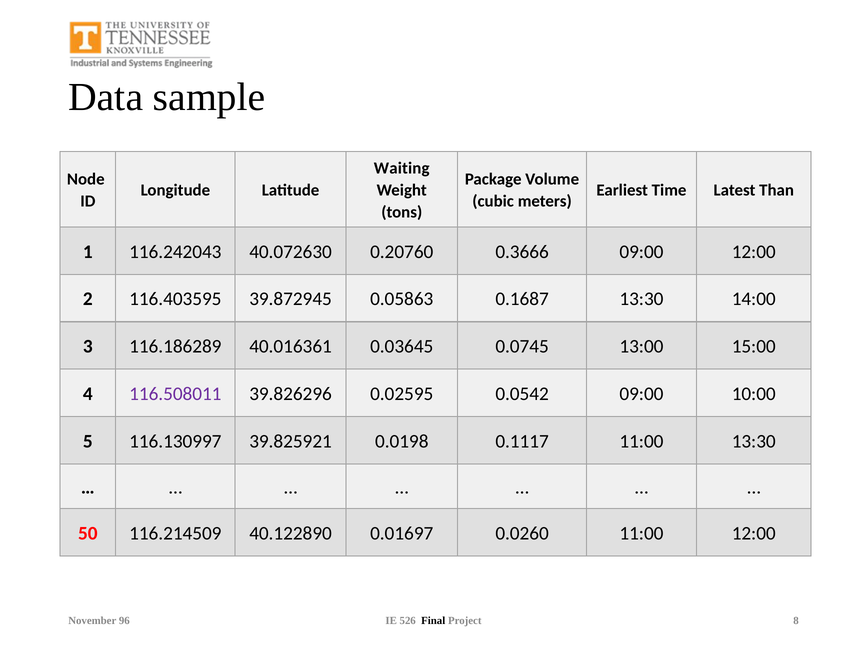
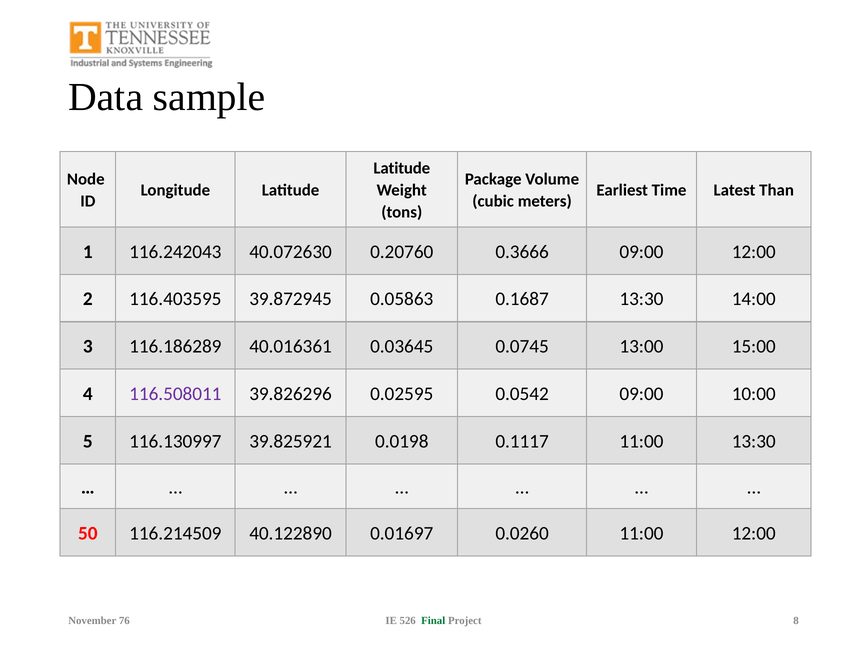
Waiting at (402, 168): Waiting -> Latitude
96: 96 -> 76
Final colour: black -> green
